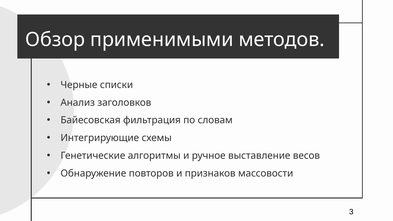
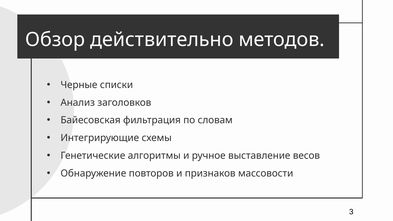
применимыми: применимыми -> действительно
